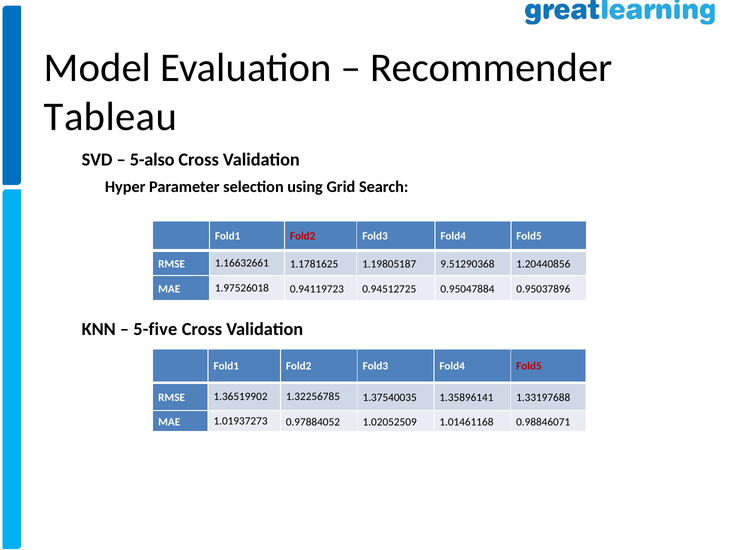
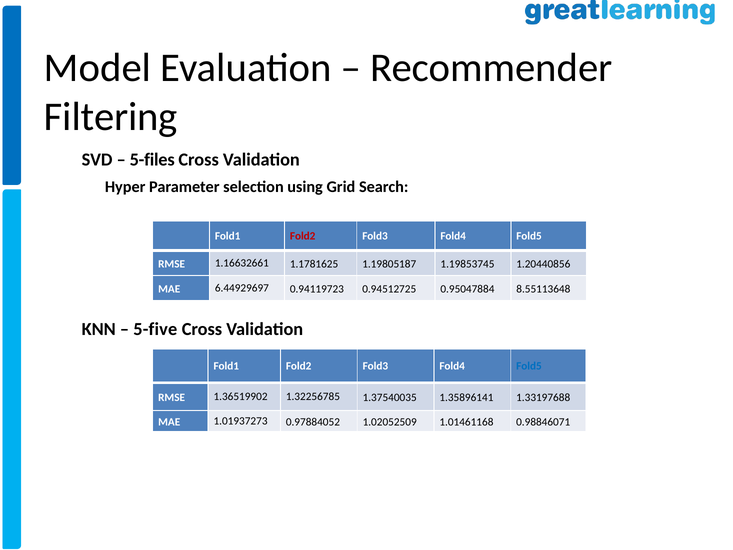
Tableau: Tableau -> Filtering
5-also: 5-also -> 5-files
9.51290368: 9.51290368 -> 1.19853745
1.97526018: 1.97526018 -> 6.44929697
0.95037896: 0.95037896 -> 8.55113648
Fold5 at (529, 366) colour: red -> blue
